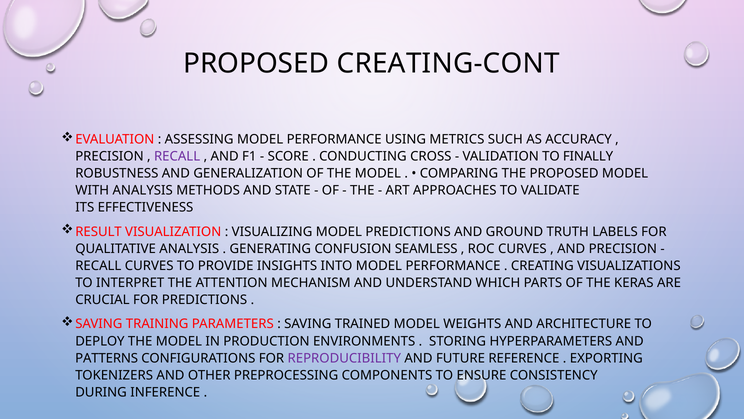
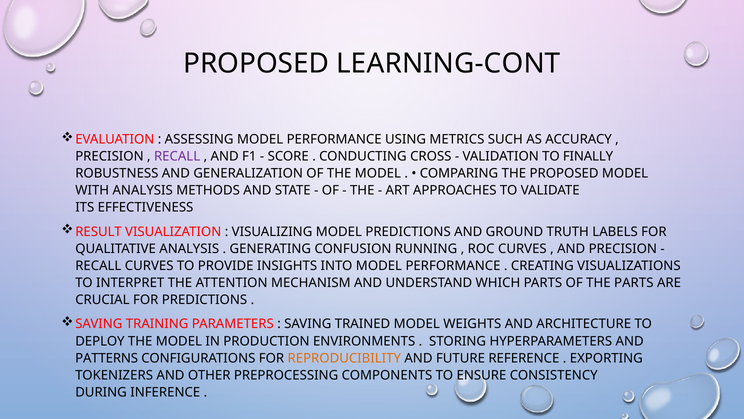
CREATING-CONT: CREATING-CONT -> LEARNING-CONT
SEAMLESS: SEAMLESS -> RUNNING
THE KERAS: KERAS -> PARTS
REPRODUCIBILITY colour: purple -> orange
